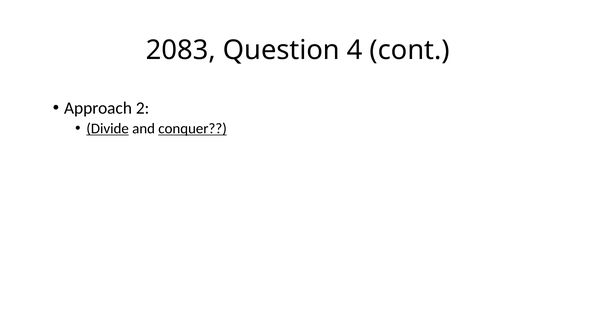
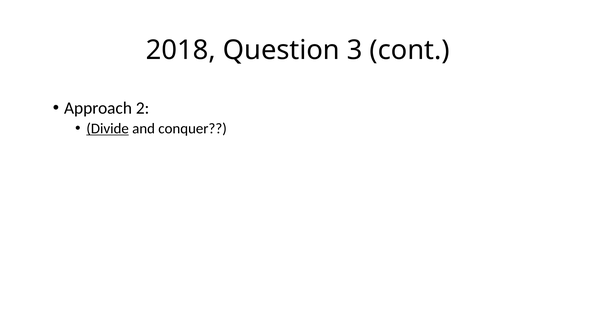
2083: 2083 -> 2018
4: 4 -> 3
conquer underline: present -> none
